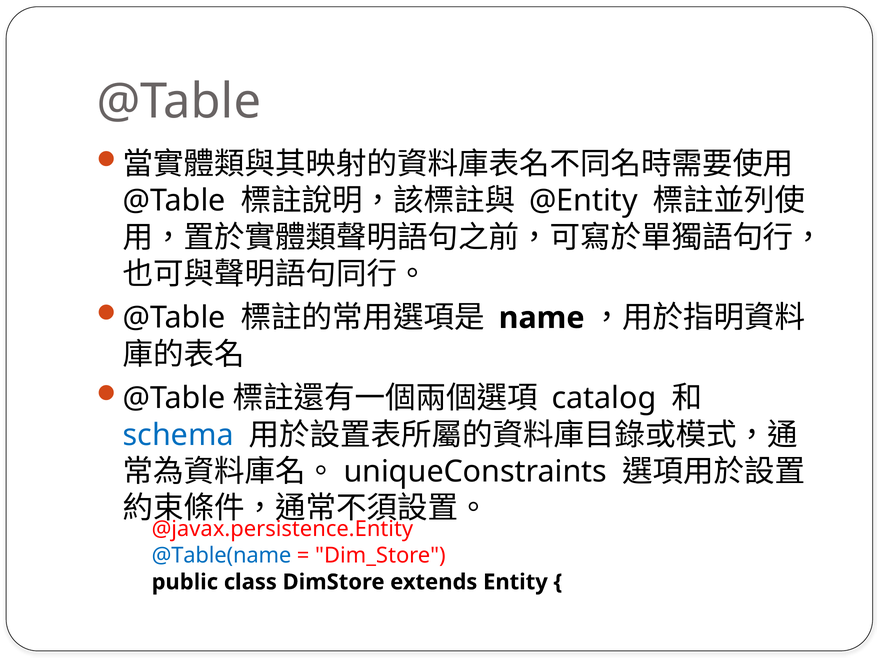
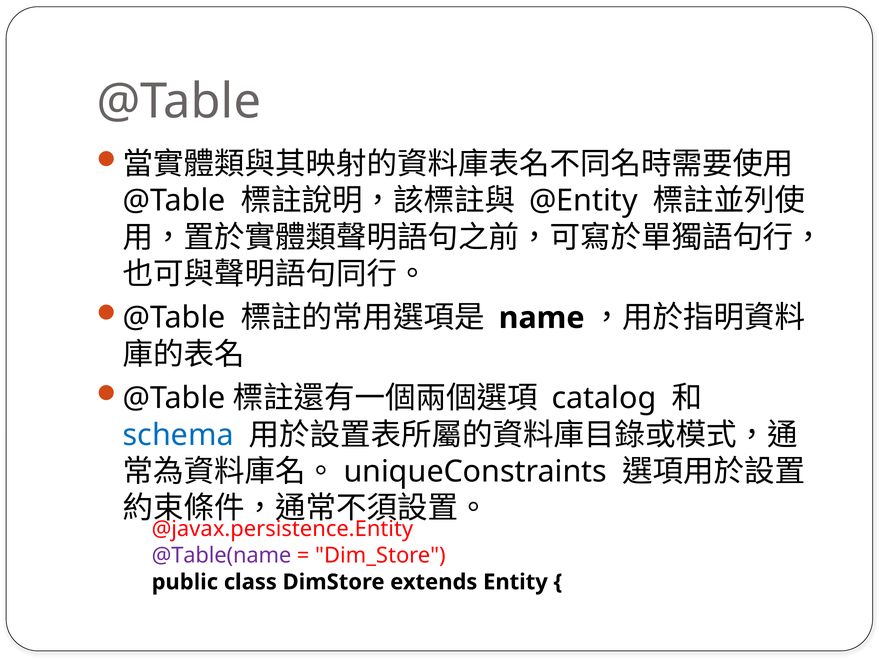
@Table(name colour: blue -> purple
